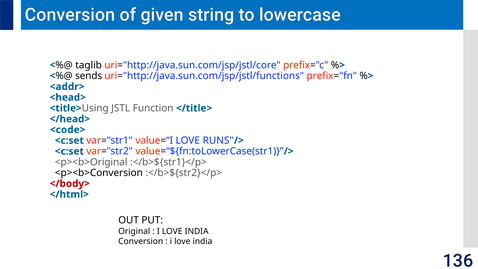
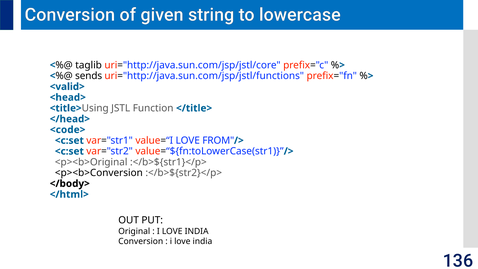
<addr>: <addr> -> <valid>
RUNS: RUNS -> FROM
</body> colour: red -> black
